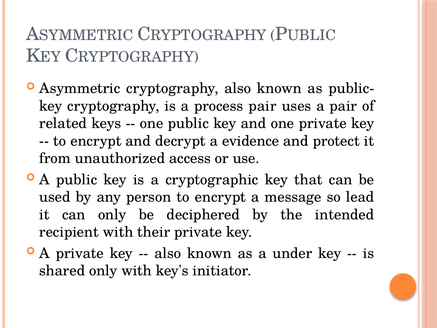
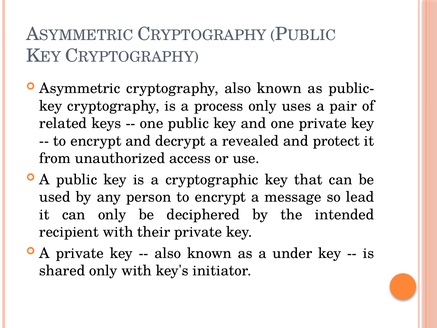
process pair: pair -> only
evidence: evidence -> revealed
